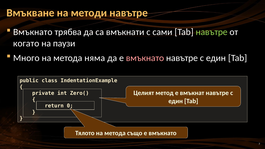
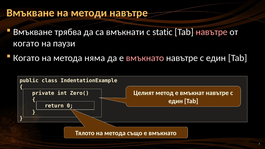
Вмъкнато at (33, 32): Вмъкнато -> Вмъкване
сами: сами -> static
навътре at (212, 32) colour: light green -> pink
Много at (26, 58): Много -> Когато
